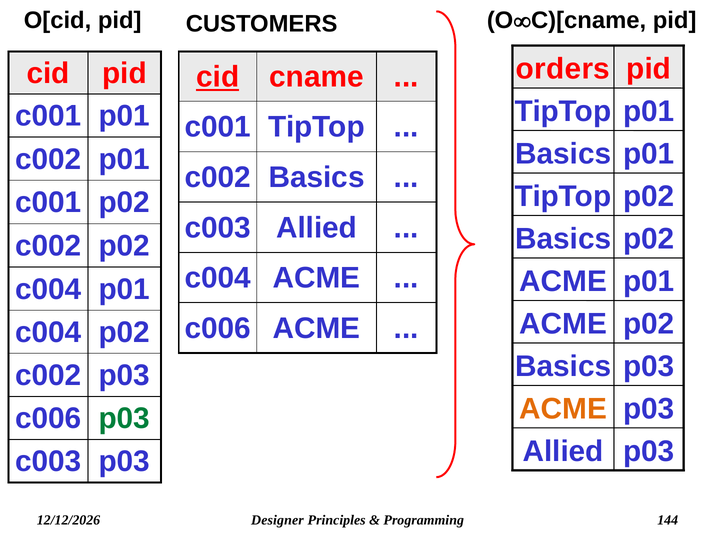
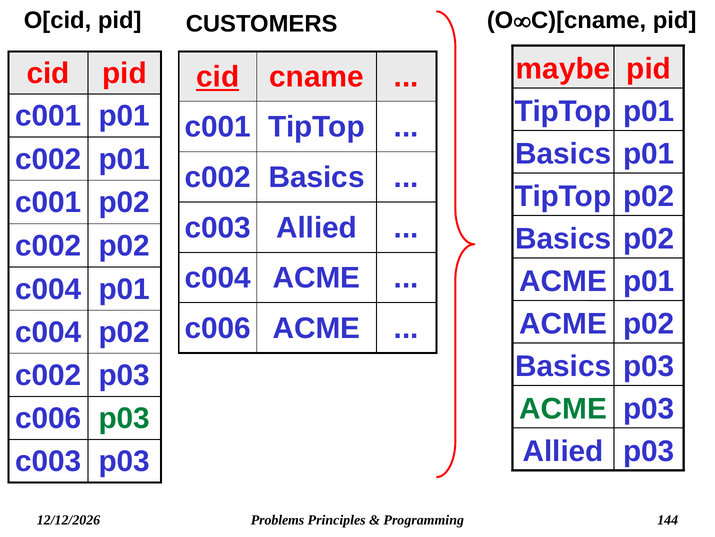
orders: orders -> maybe
ACME at (563, 408) colour: orange -> green
Designer: Designer -> Problems
